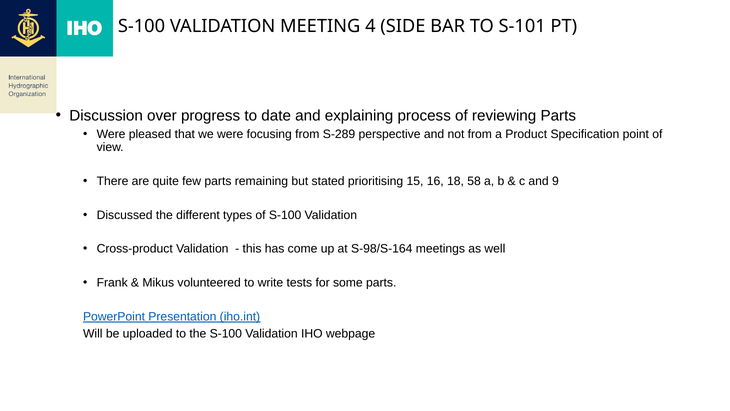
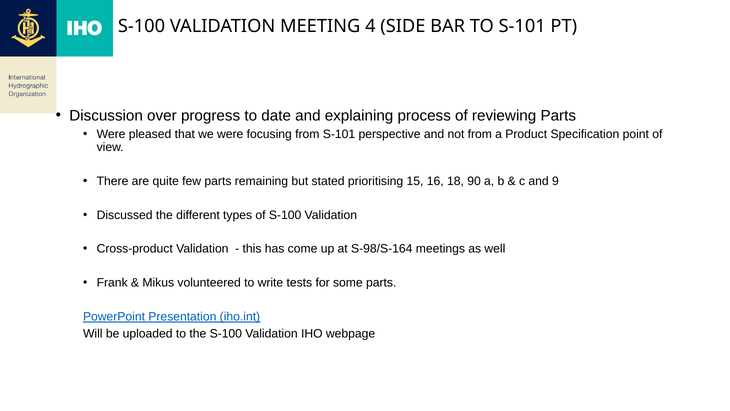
from S-289: S-289 -> S-101
58: 58 -> 90
